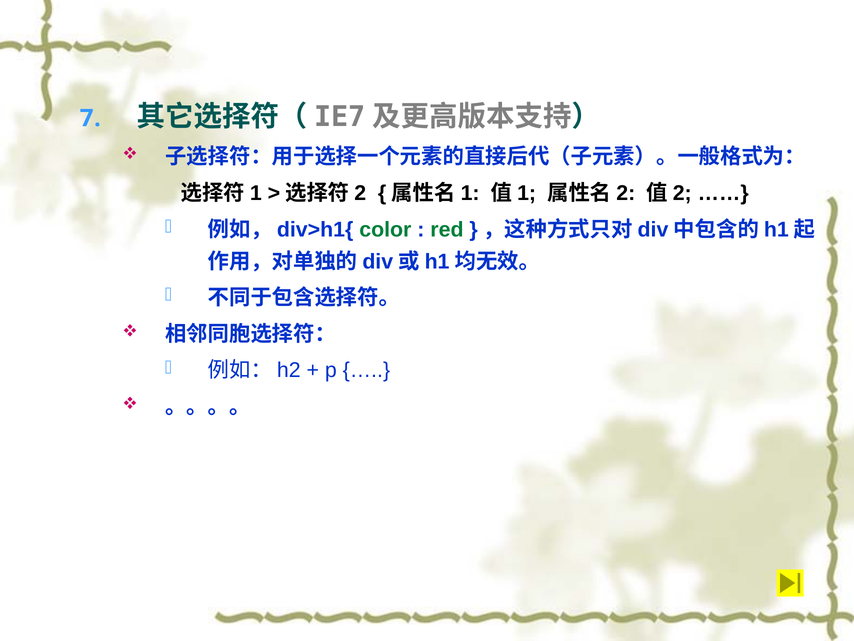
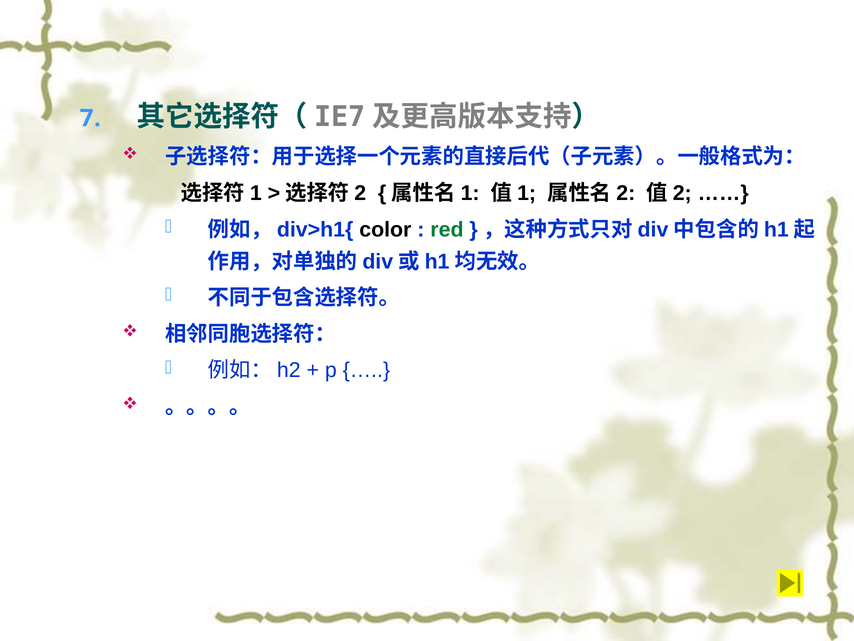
color colour: green -> black
